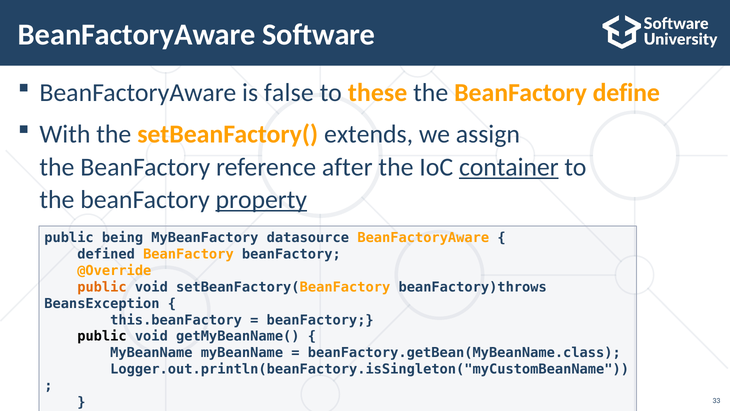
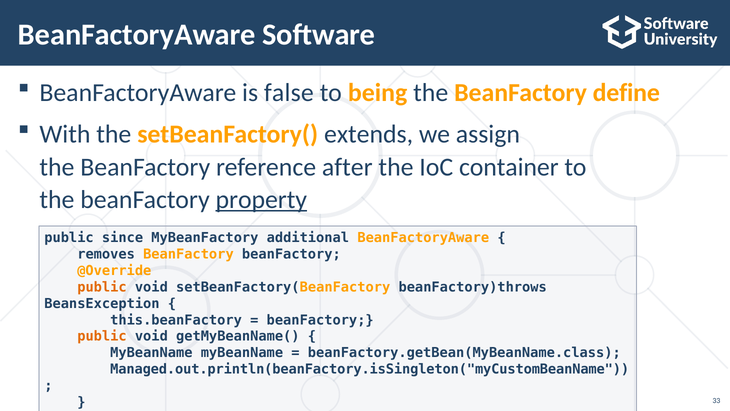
these: these -> being
container underline: present -> none
being: being -> since
datasource: datasource -> additional
defined: defined -> removes
public at (102, 336) colour: black -> orange
Logger.out.println(beanFactory.isSingleton("myCustomBeanName: Logger.out.println(beanFactory.isSingleton("myCustomBeanName -> Managed.out.println(beanFactory.isSingleton("myCustomBeanName
